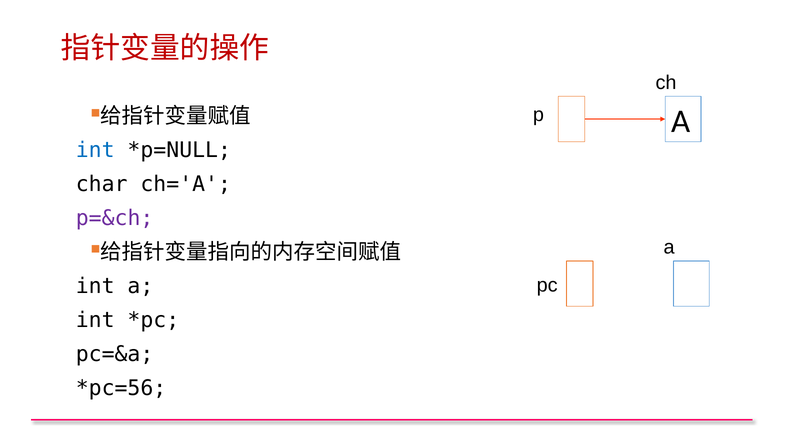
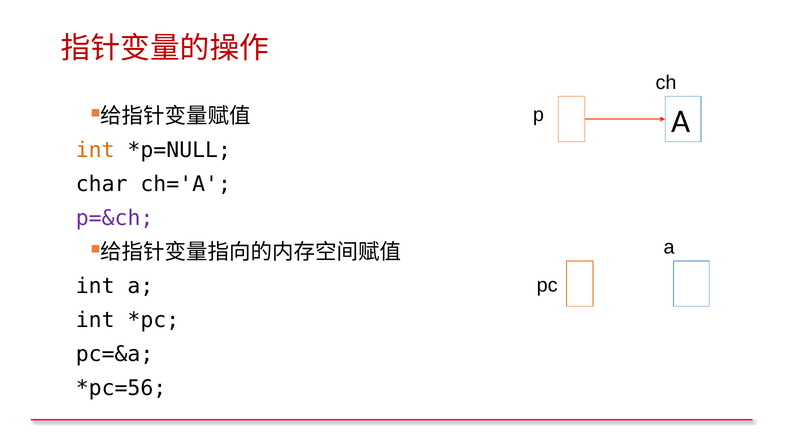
int at (95, 150) colour: blue -> orange
